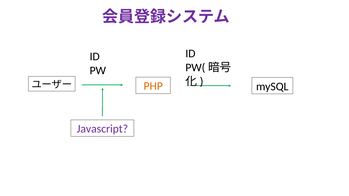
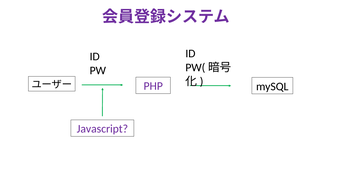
PHP colour: orange -> purple
